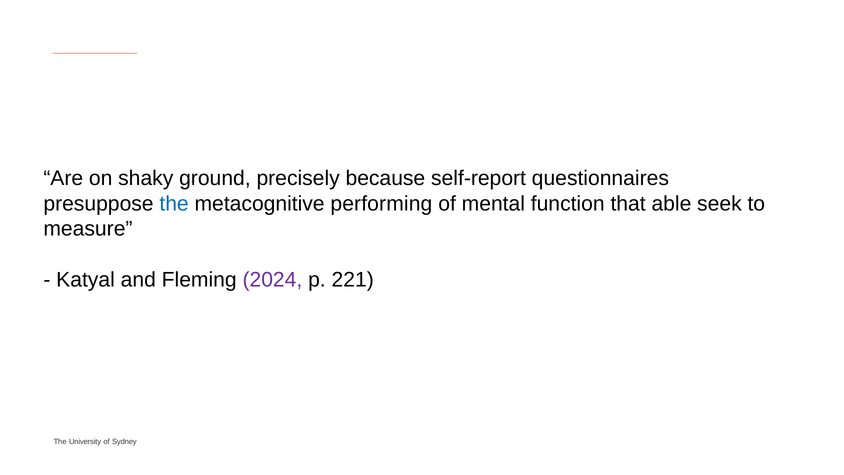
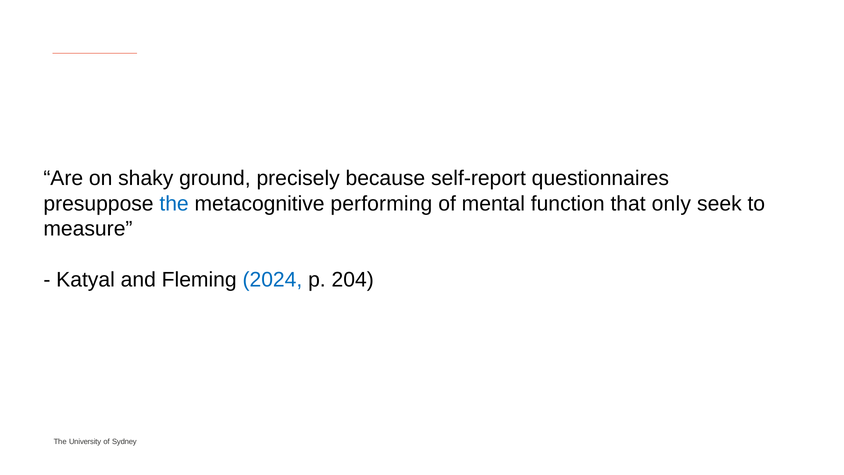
able: able -> only
2024 colour: purple -> blue
221: 221 -> 204
